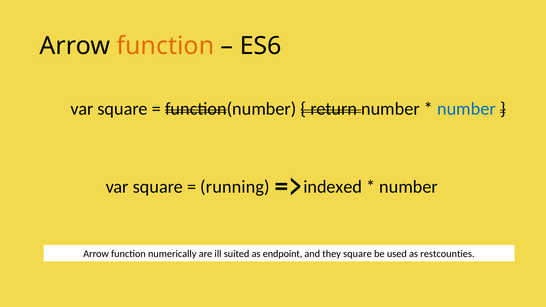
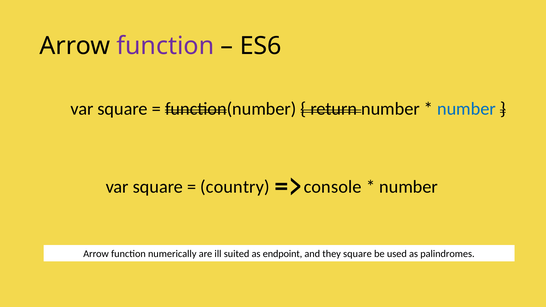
function at (165, 46) colour: orange -> purple
running: running -> country
indexed: indexed -> console
restcounties: restcounties -> palindromes
